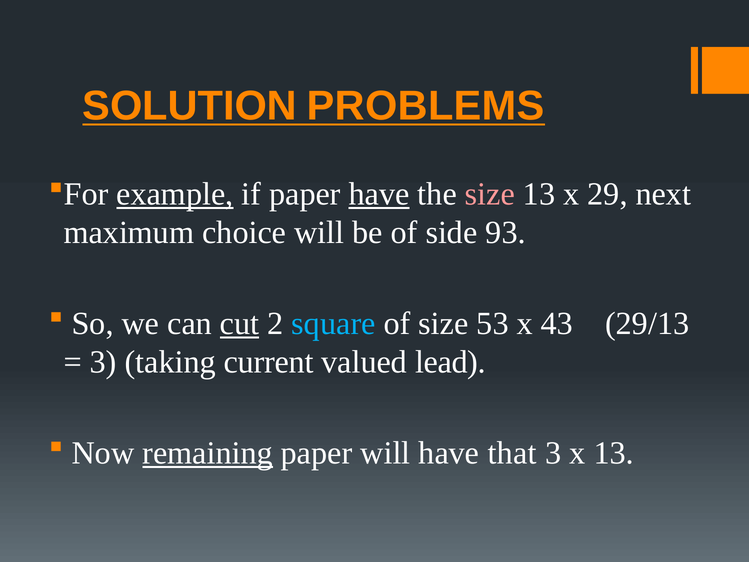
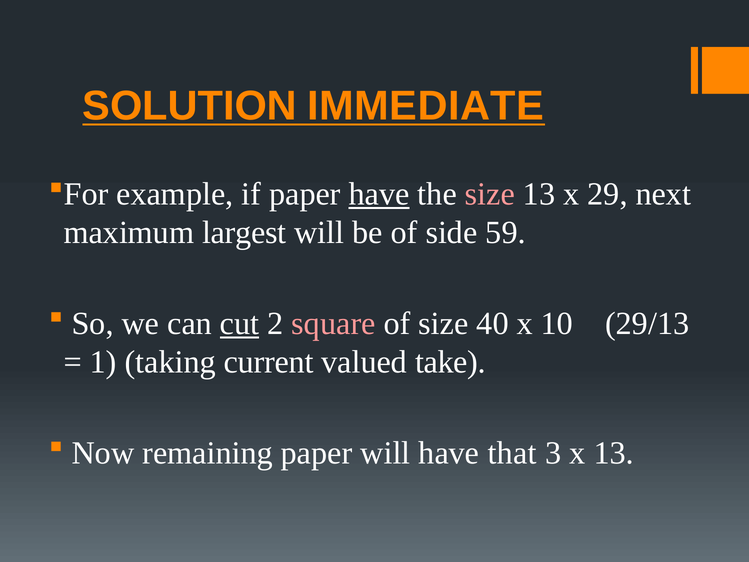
PROBLEMS: PROBLEMS -> IMMEDIATE
example underline: present -> none
choice: choice -> largest
93: 93 -> 59
square colour: light blue -> pink
53: 53 -> 40
43: 43 -> 10
3 at (103, 362): 3 -> 1
lead: lead -> take
remaining underline: present -> none
